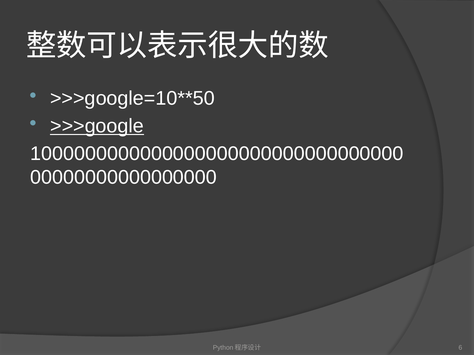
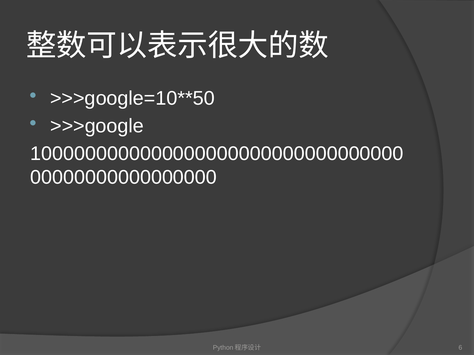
>>>google underline: present -> none
